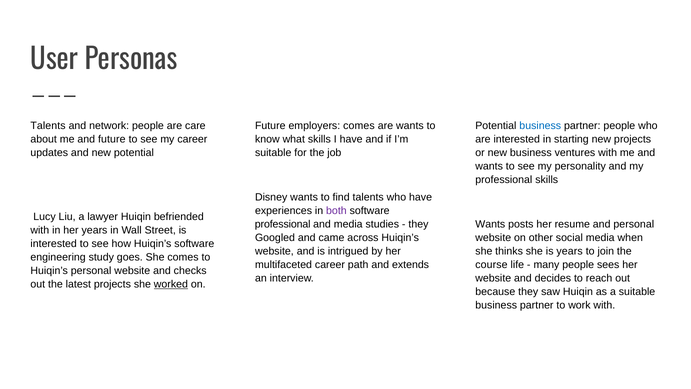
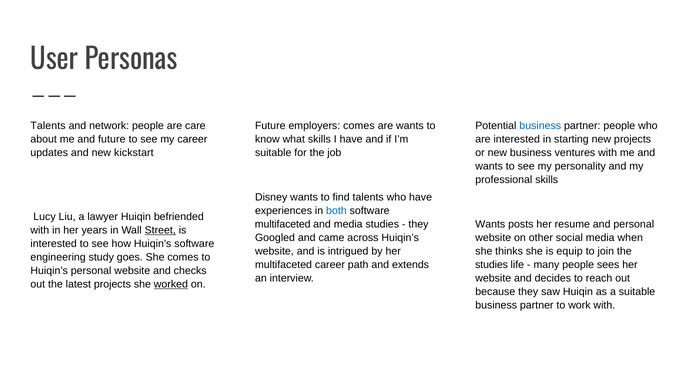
new potential: potential -> kickstart
both colour: purple -> blue
professional at (283, 224): professional -> multifaceted
Street underline: none -> present
is years: years -> equip
course at (491, 265): course -> studies
